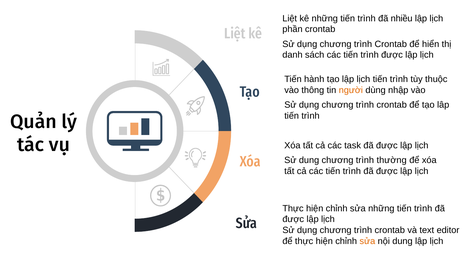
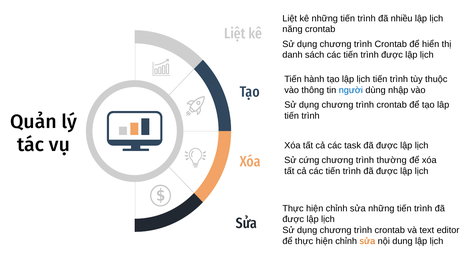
phần: phần -> năng
người colour: orange -> blue
Sử dung: dung -> cứng
